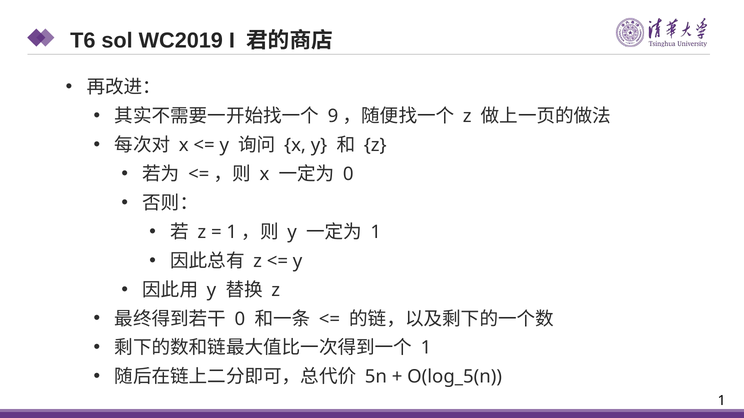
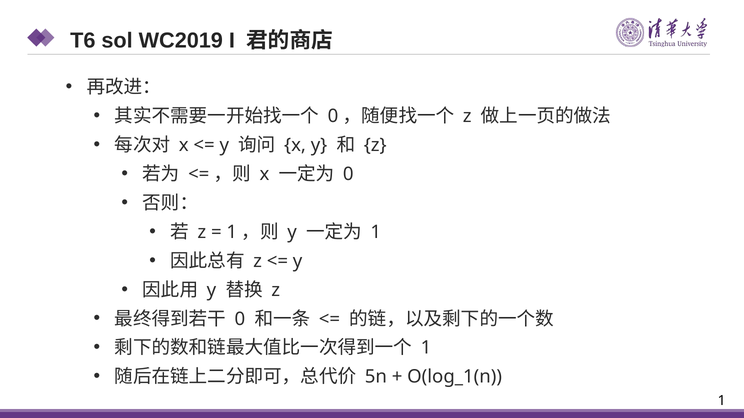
9 at (333, 116): 9 -> 0
O(log_5(n: O(log_5(n -> O(log_1(n
